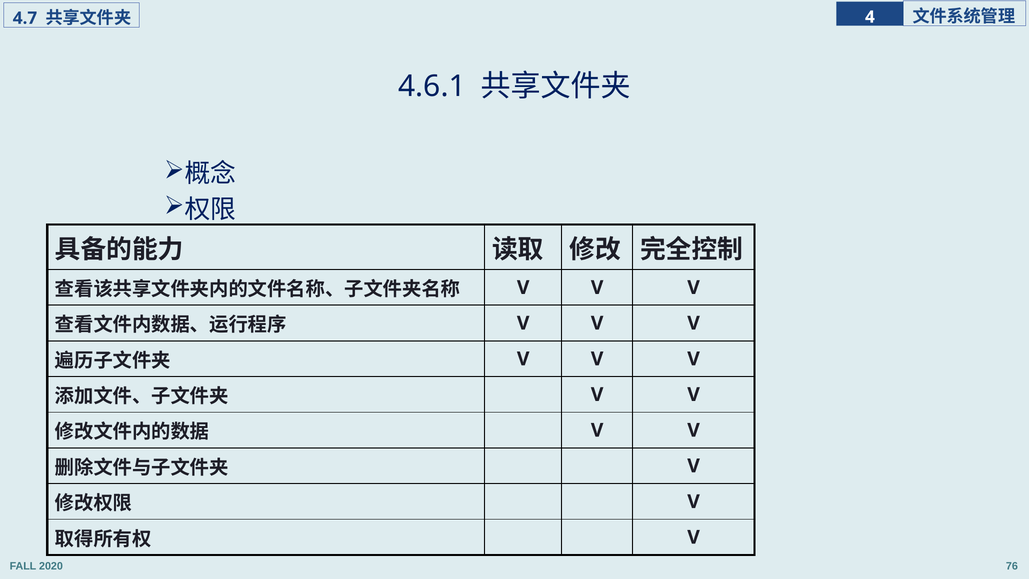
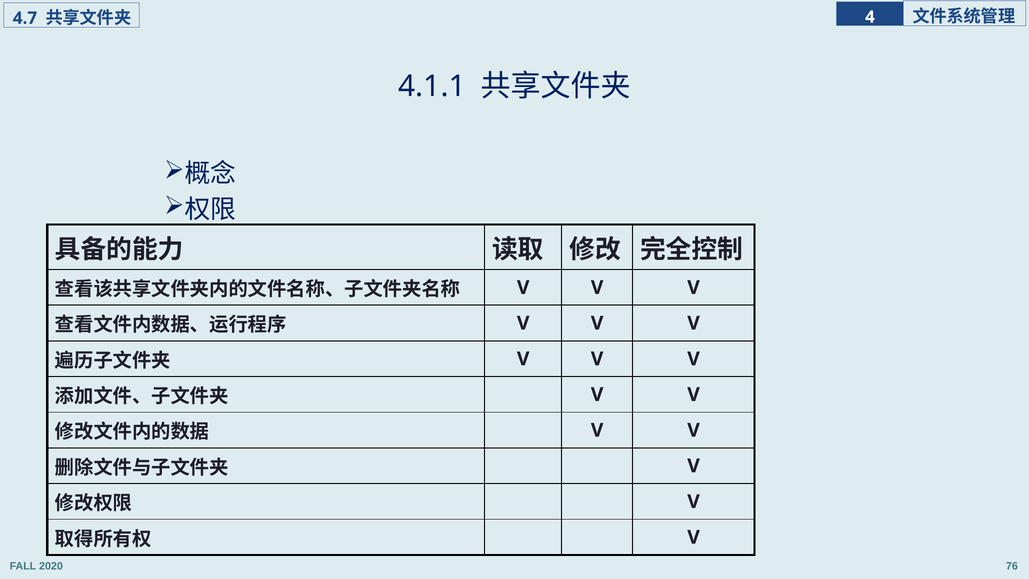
4.6.1: 4.6.1 -> 4.1.1
